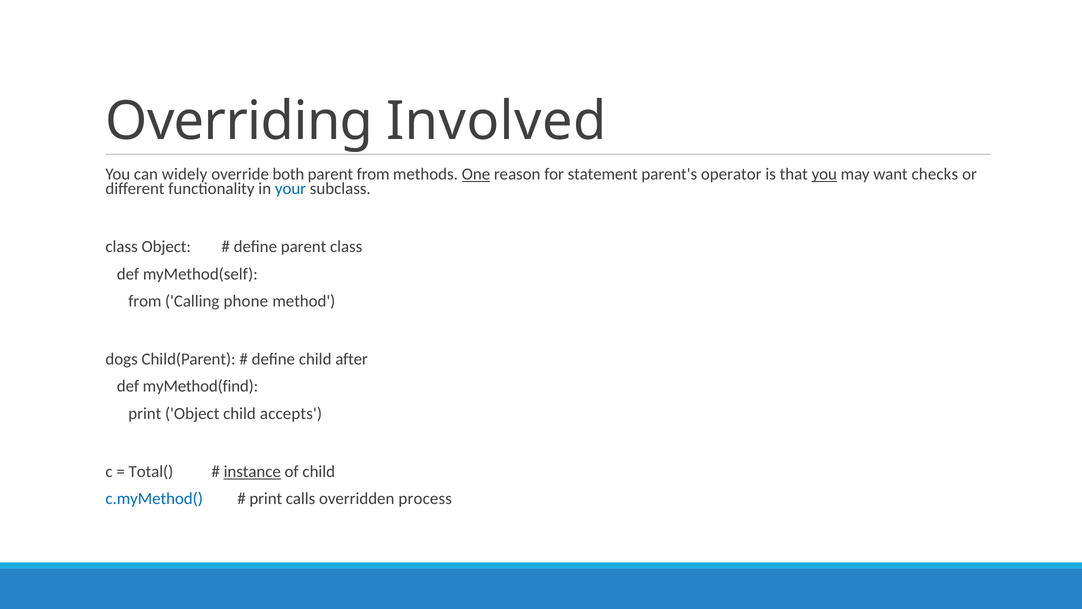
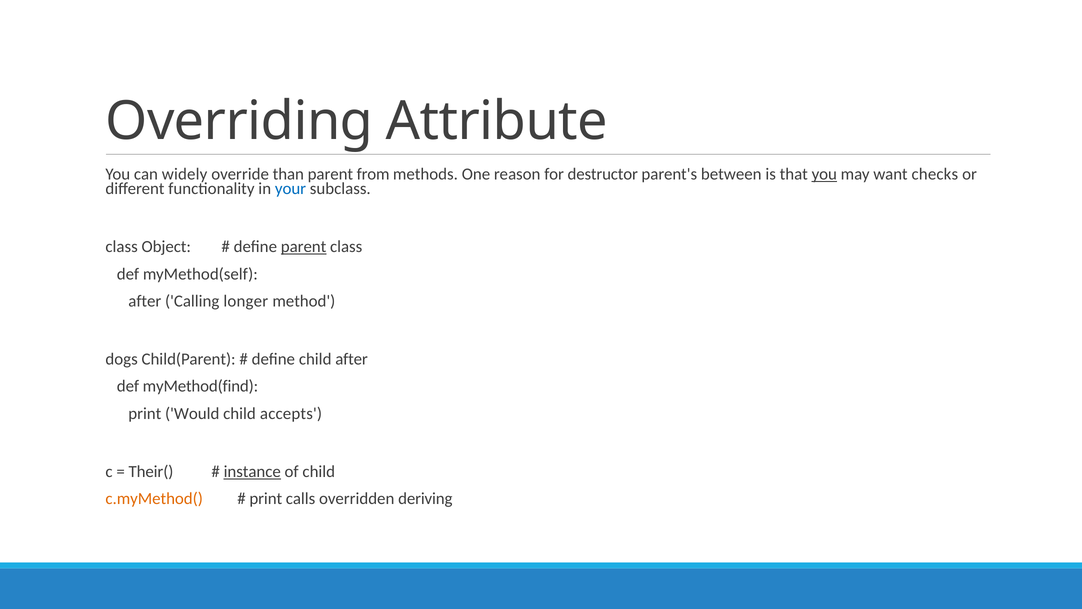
Involved: Involved -> Attribute
both: both -> than
One underline: present -> none
statement: statement -> destructor
operator: operator -> between
parent at (304, 247) underline: none -> present
from at (145, 301): from -> after
phone: phone -> longer
print Object: Object -> Would
Total(: Total( -> Their(
c.myMethod( colour: blue -> orange
process: process -> deriving
